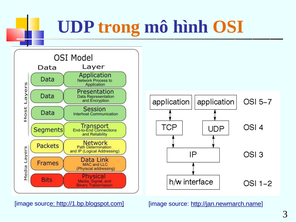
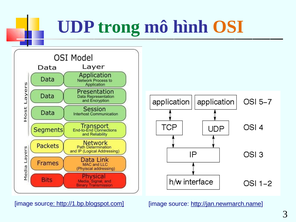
trong colour: orange -> green
